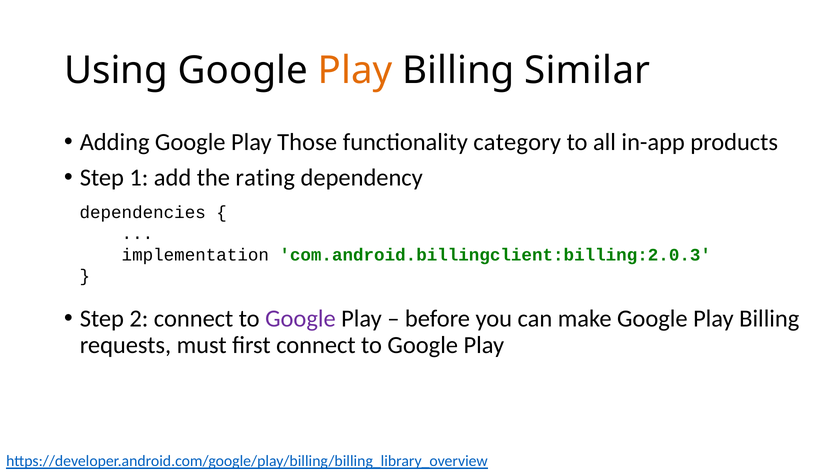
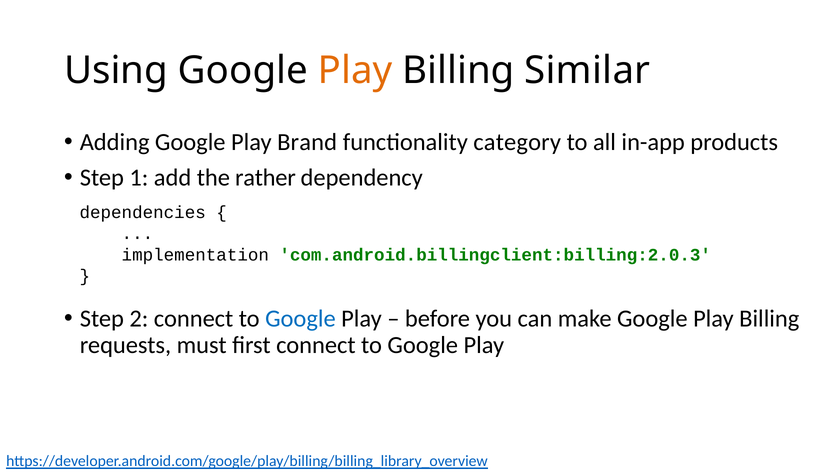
Those: Those -> Brand
rating: rating -> rather
Google at (300, 318) colour: purple -> blue
